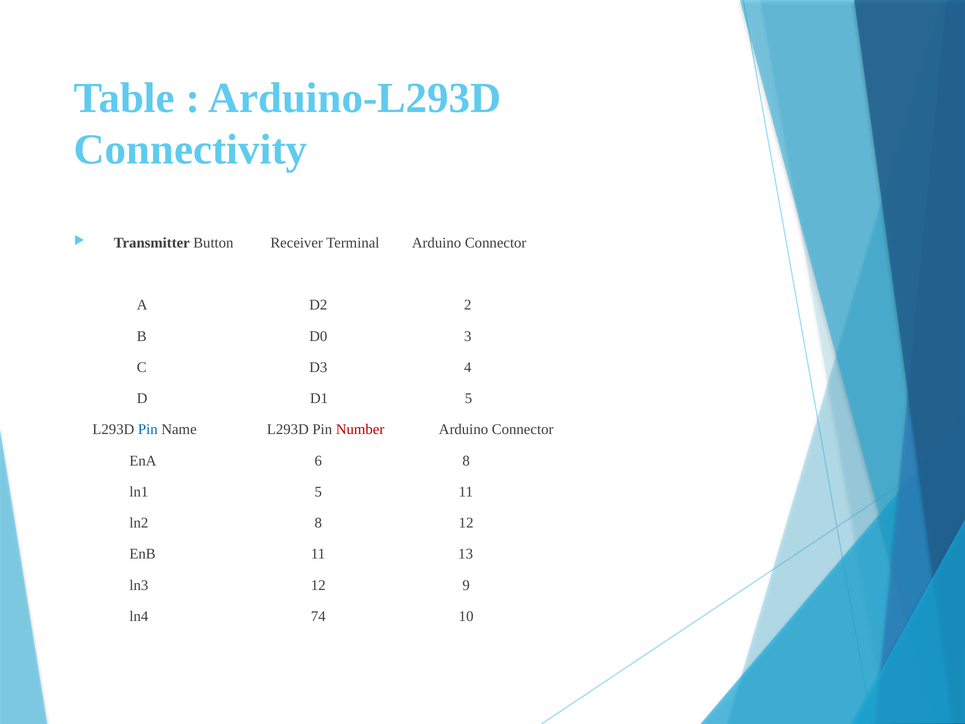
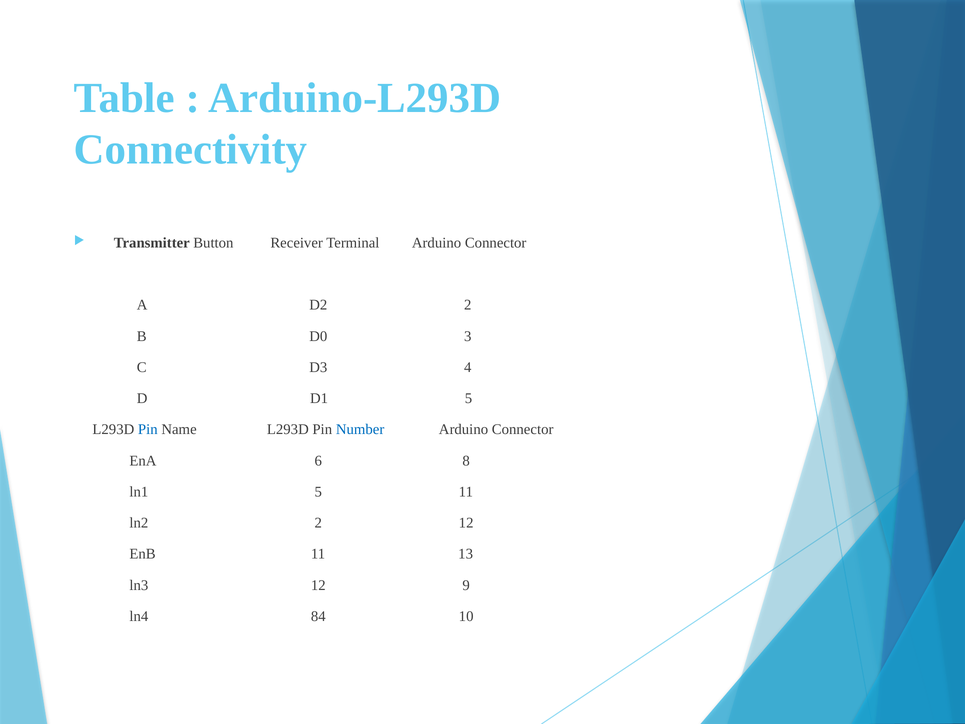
Number colour: red -> blue
ln2 8: 8 -> 2
74: 74 -> 84
